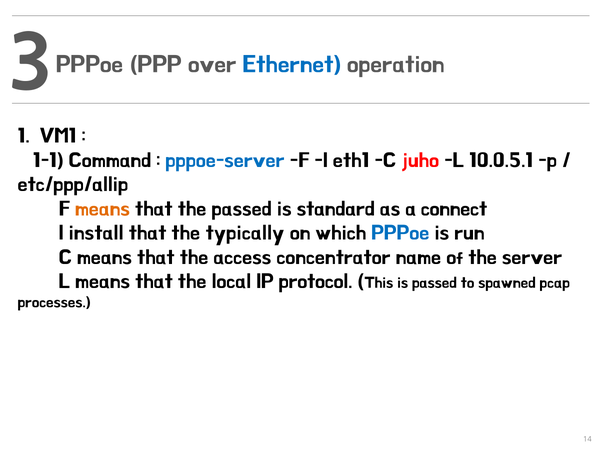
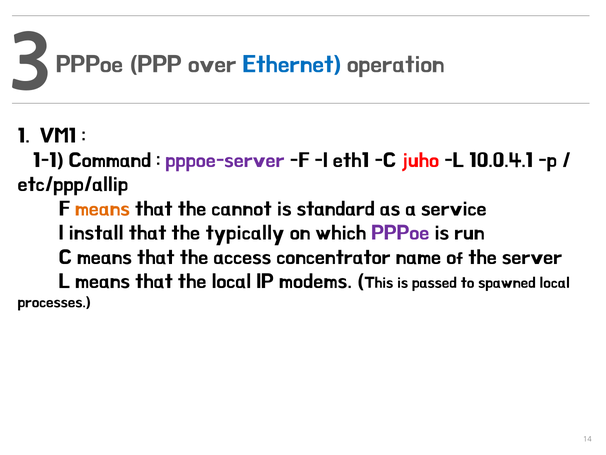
pppoe-server colour: blue -> purple
10.0.5.1: 10.0.5.1 -> 10.0.4.1
the passed: passed -> cannot
connect: connect -> service
PPPoe at (400, 232) colour: blue -> purple
protocol: protocol -> modems
spawned pcap: pcap -> local
